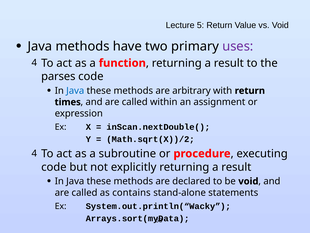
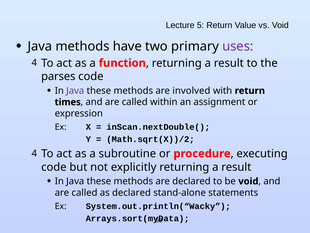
Java at (75, 91) colour: blue -> purple
arbitrary: arbitrary -> involved
as contains: contains -> declared
